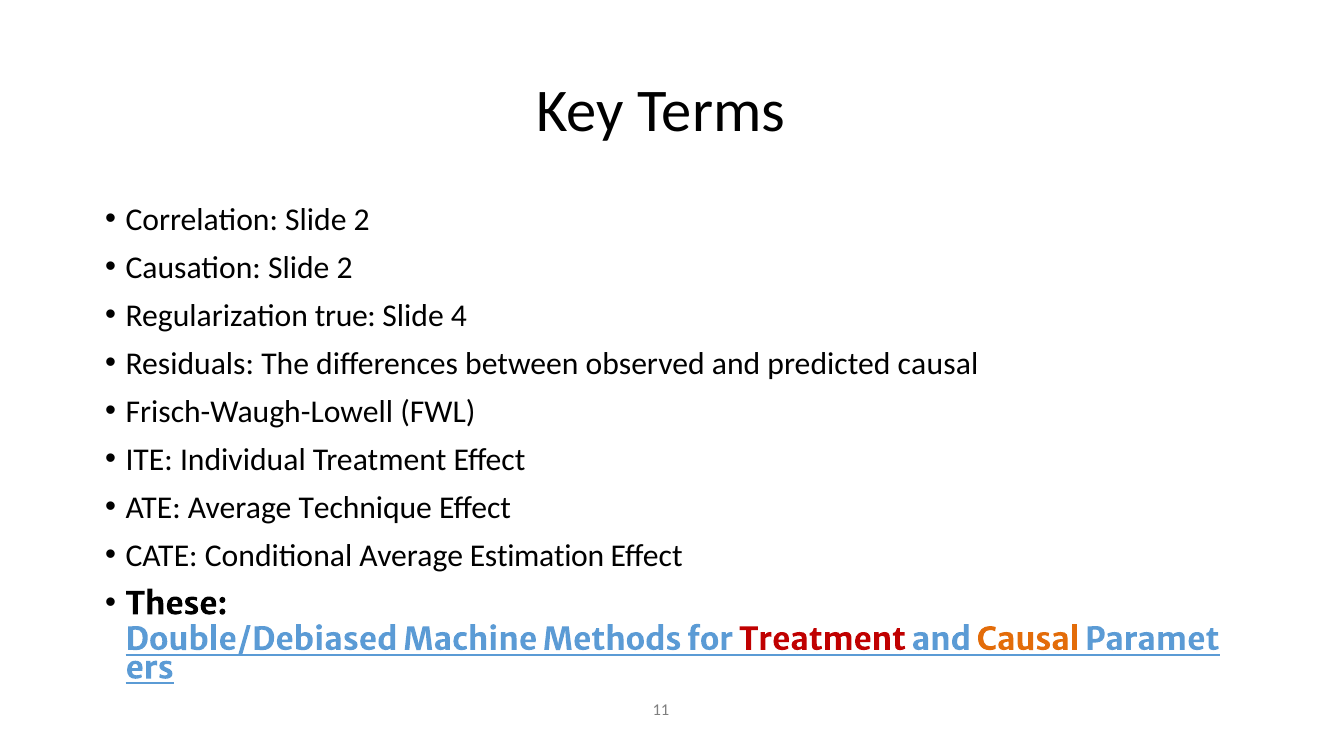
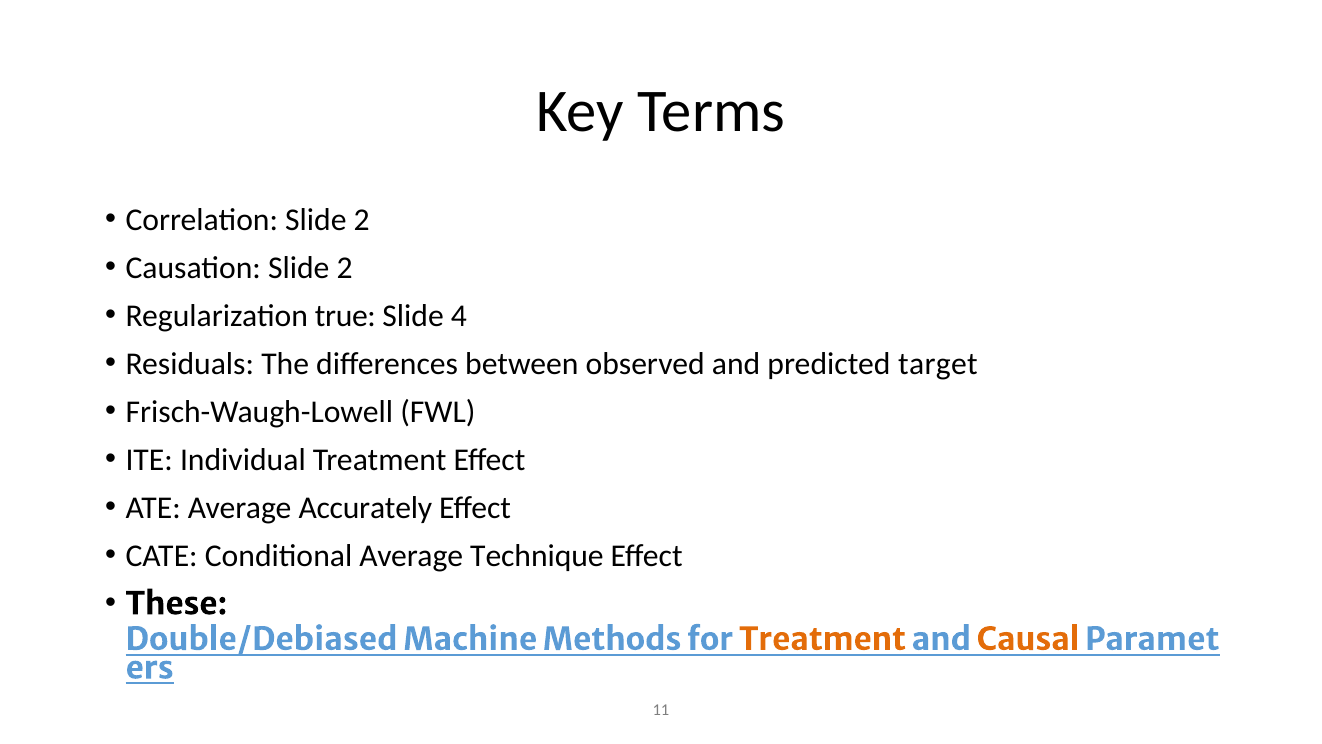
predicted causal: causal -> target
Technique: Technique -> Accurately
Estimation: Estimation -> Technique
Treatment at (822, 639) colour: red -> orange
